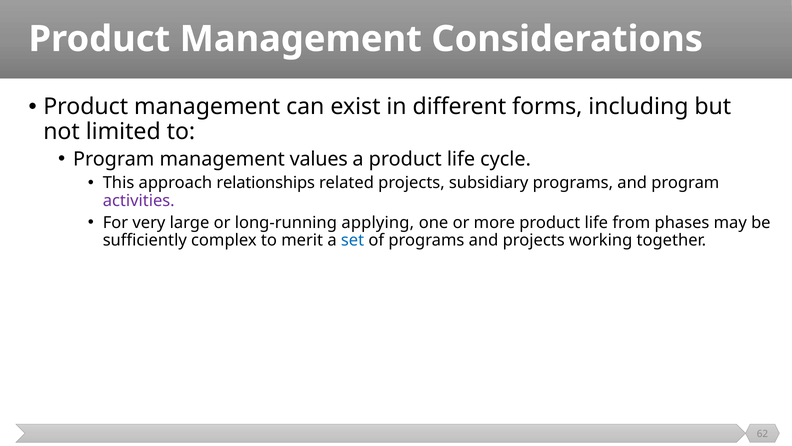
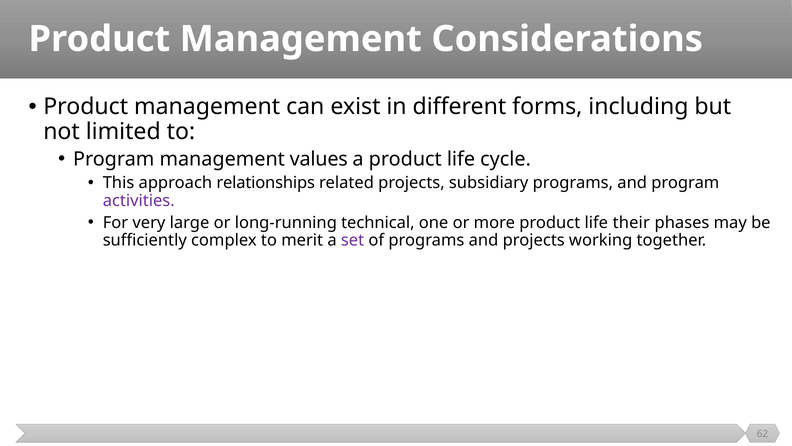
applying: applying -> technical
from: from -> their
set colour: blue -> purple
